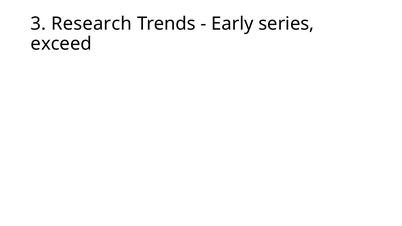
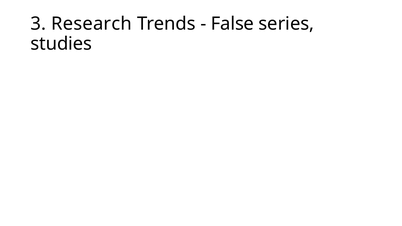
Early: Early -> False
exceed: exceed -> studies
